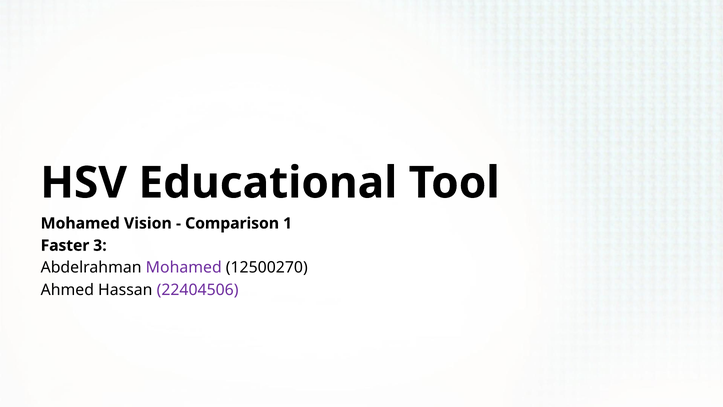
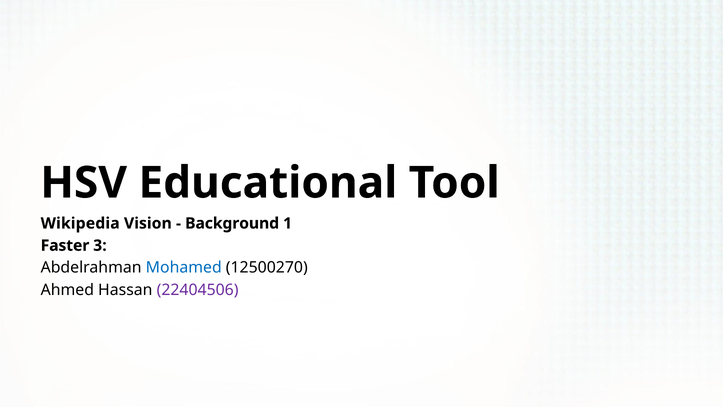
Mohamed at (80, 223): Mohamed -> Wikipedia
Comparison: Comparison -> Background
Mohamed at (184, 268) colour: purple -> blue
